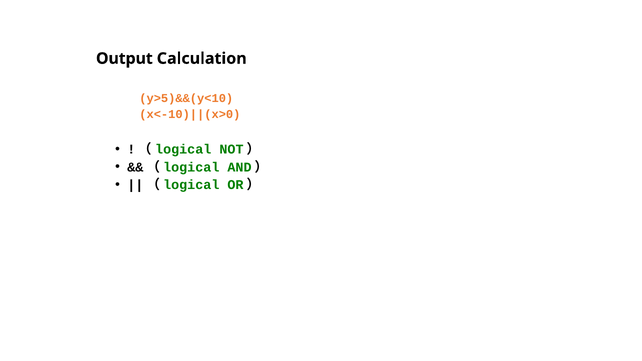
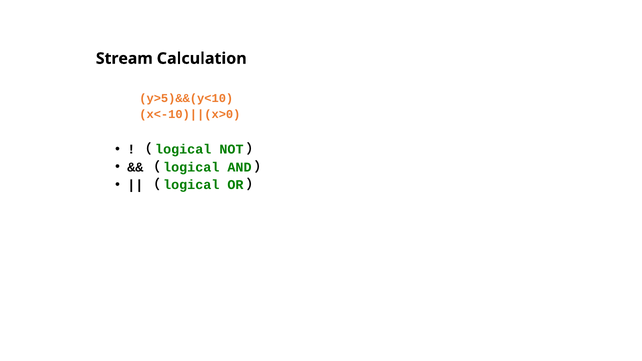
Output: Output -> Stream
